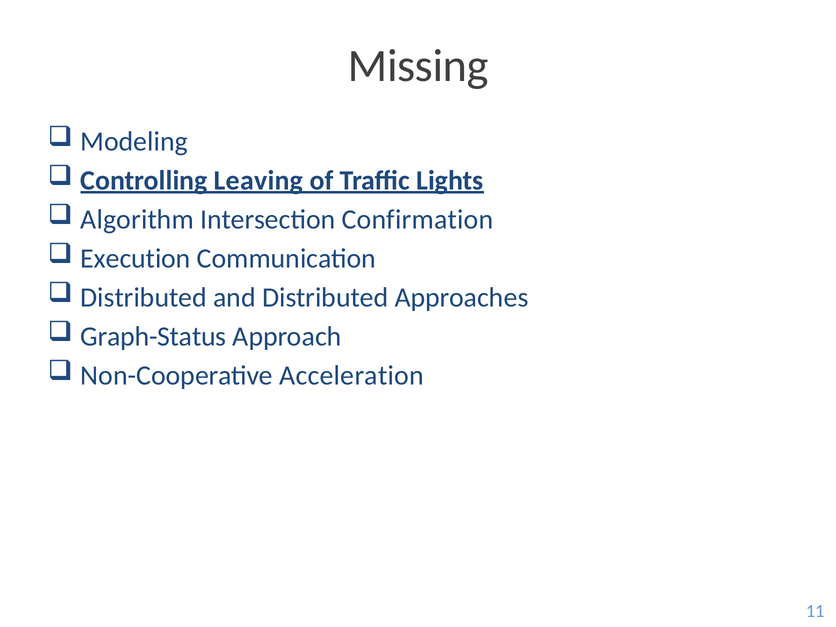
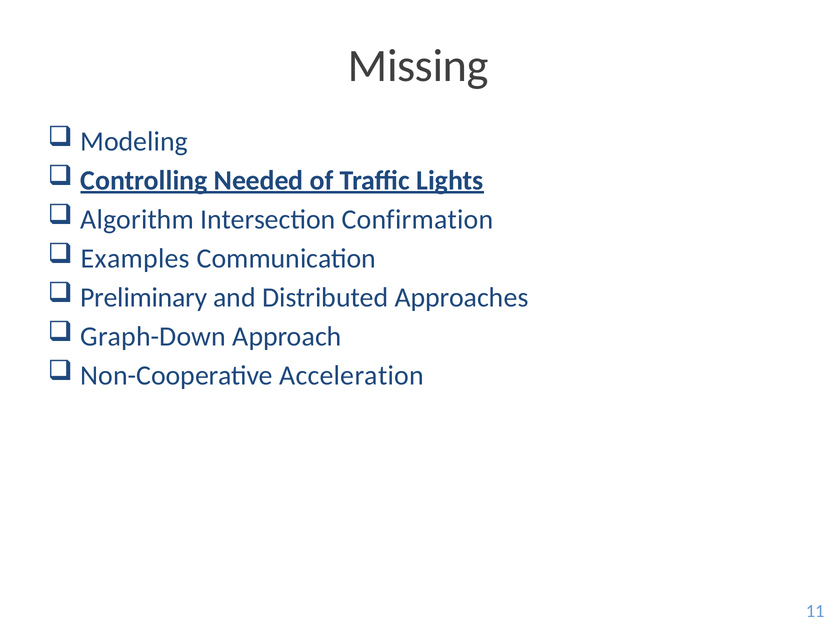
Leaving: Leaving -> Needed
Execution: Execution -> Examples
Distributed at (144, 297): Distributed -> Preliminary
Graph-Status: Graph-Status -> Graph-Down
